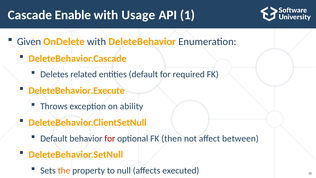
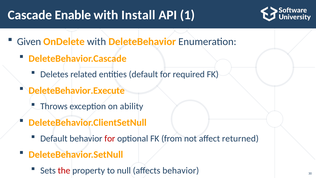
Usage: Usage -> Install
then: then -> from
between: between -> returned
the colour: orange -> red
affects executed: executed -> behavior
